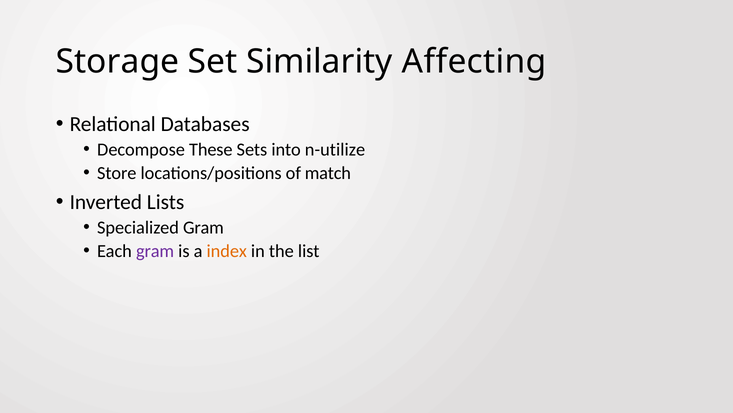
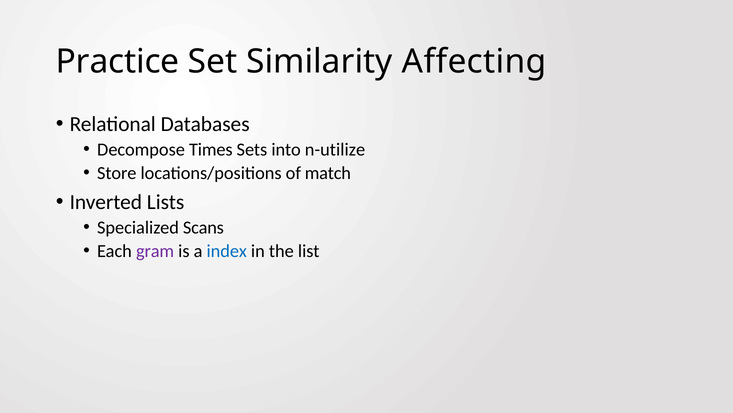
Storage: Storage -> Practice
These: These -> Times
Specialized Gram: Gram -> Scans
index colour: orange -> blue
